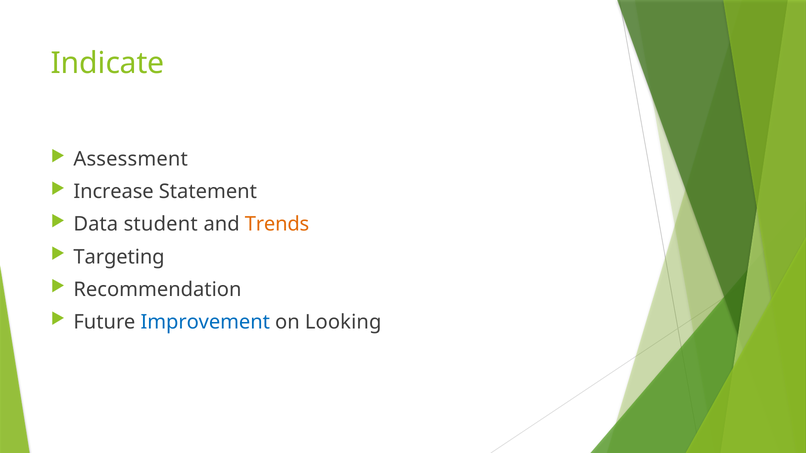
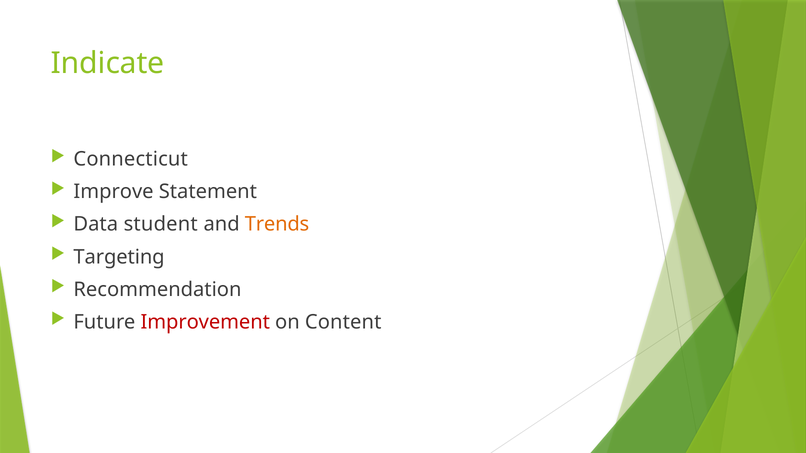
Assessment: Assessment -> Connecticut
Increase: Increase -> Improve
Improvement colour: blue -> red
Looking: Looking -> Content
